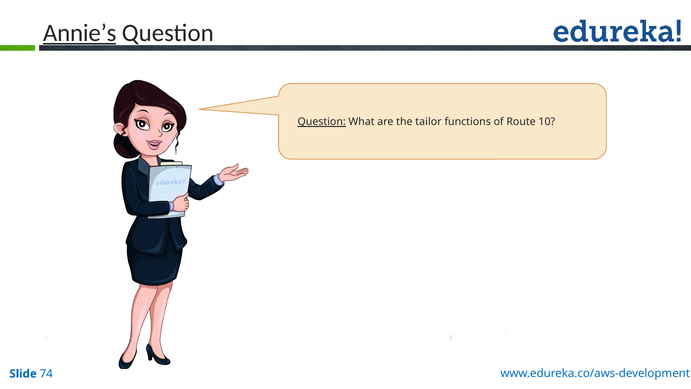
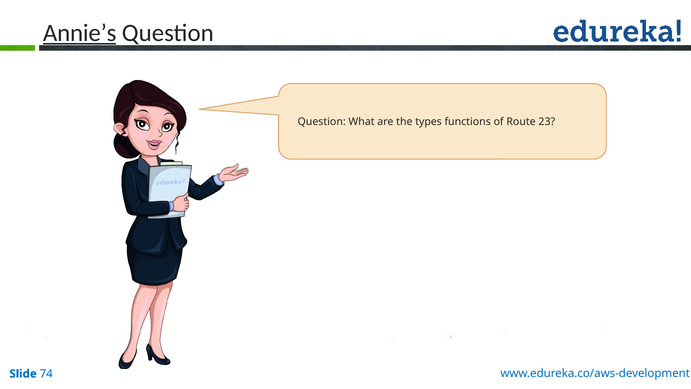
Question at (322, 122) underline: present -> none
tailor: tailor -> types
10: 10 -> 23
